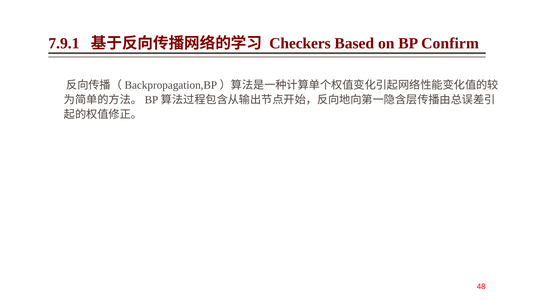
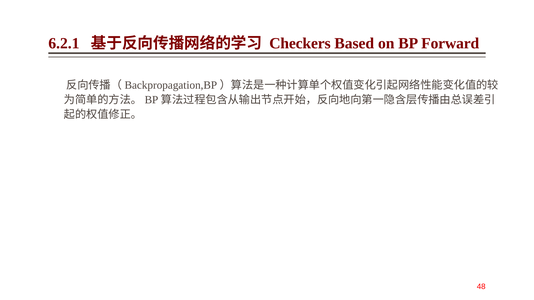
7.9.1: 7.9.1 -> 6.2.1
Confirm: Confirm -> Forward
